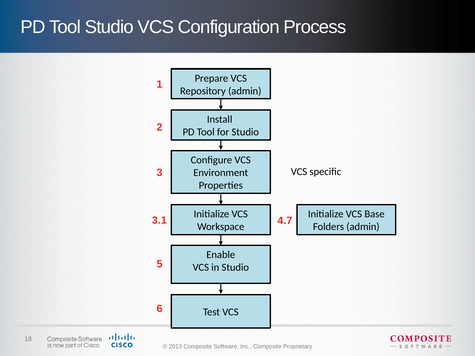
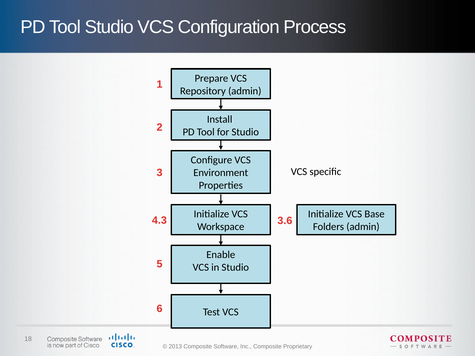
3.1: 3.1 -> 4.3
4.7: 4.7 -> 3.6
